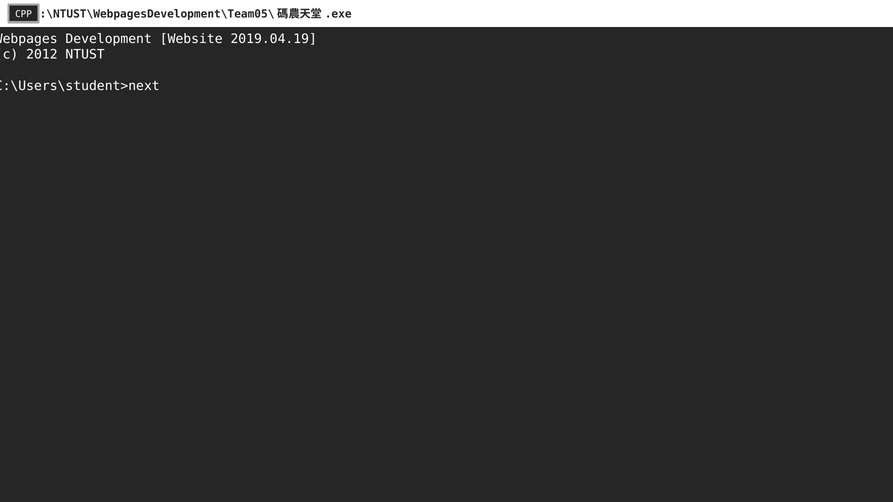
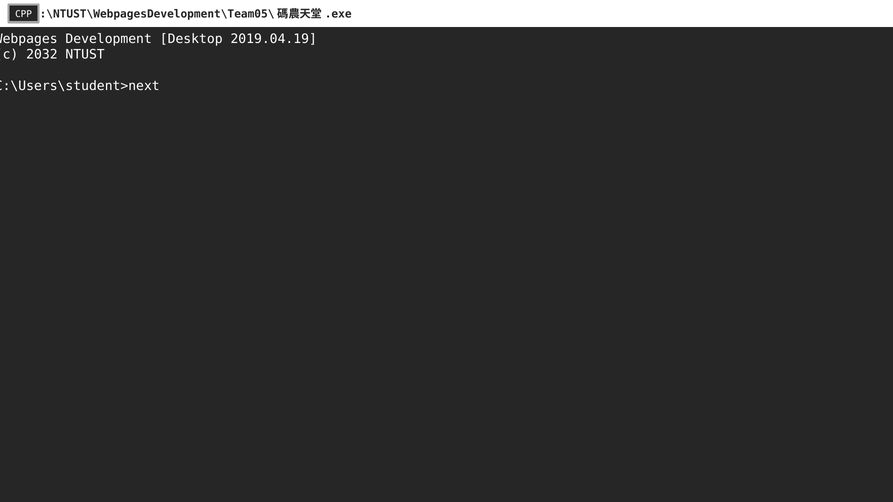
Website: Website -> Desktop
2012: 2012 -> 2032
